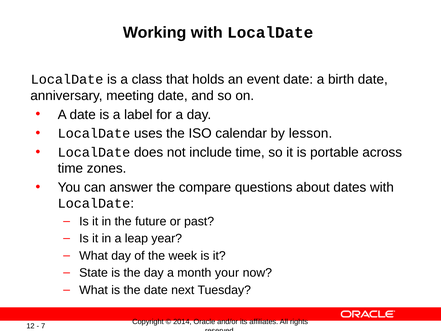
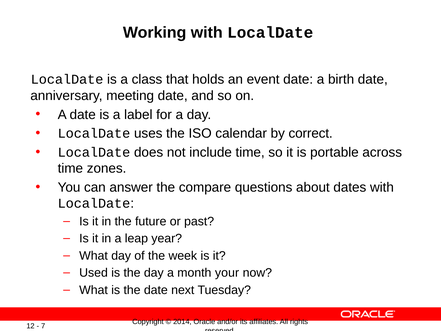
lesson: lesson -> correct
State: State -> Used
